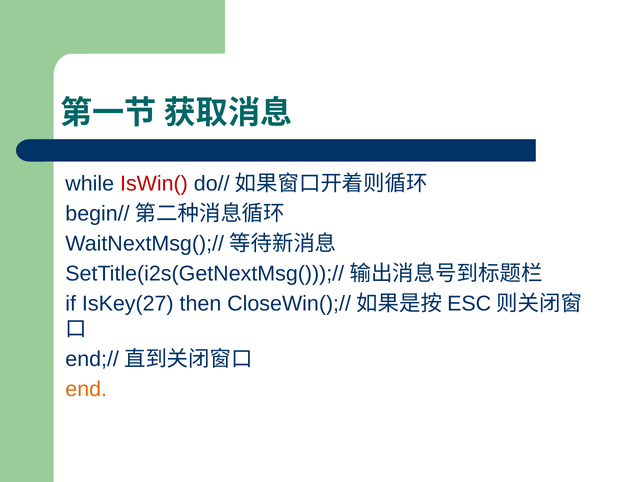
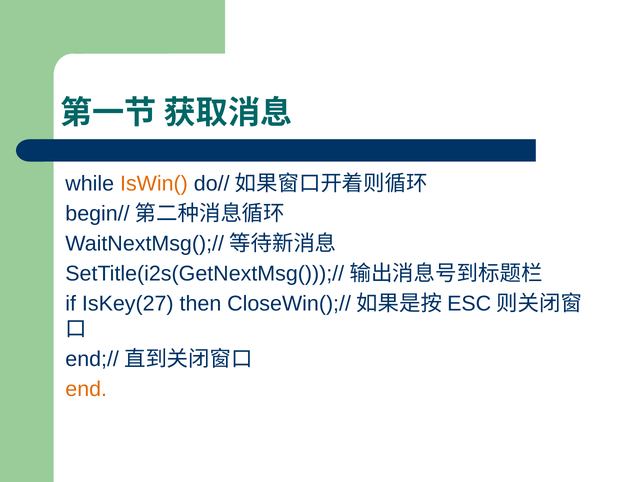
IsWin( colour: red -> orange
